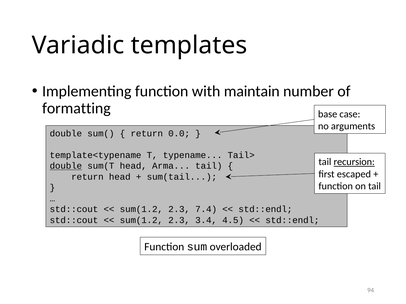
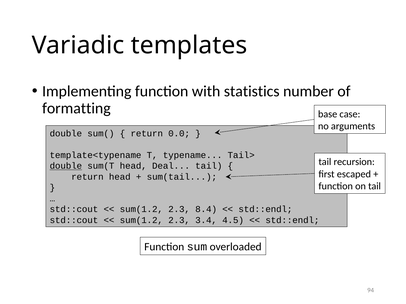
maintain: maintain -> statistics
recursion underline: present -> none
Arma: Arma -> Deal
7.4: 7.4 -> 8.4
